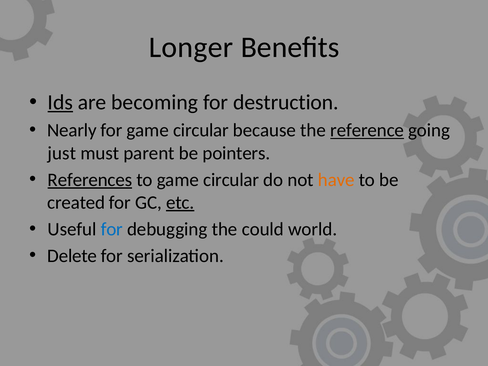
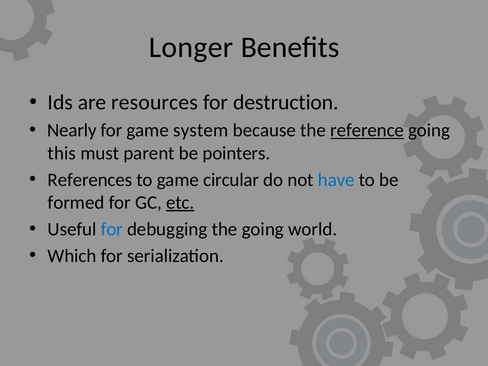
Ids underline: present -> none
becoming: becoming -> resources
for game circular: circular -> system
just: just -> this
References underline: present -> none
have colour: orange -> blue
created: created -> formed
the could: could -> going
Delete: Delete -> Which
